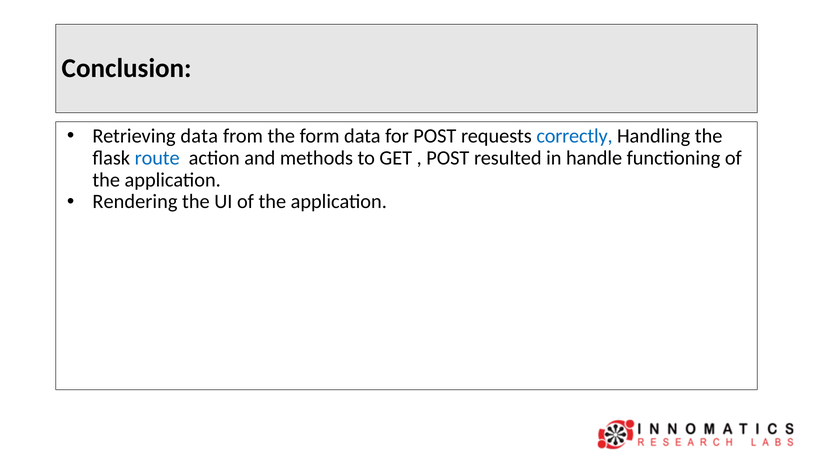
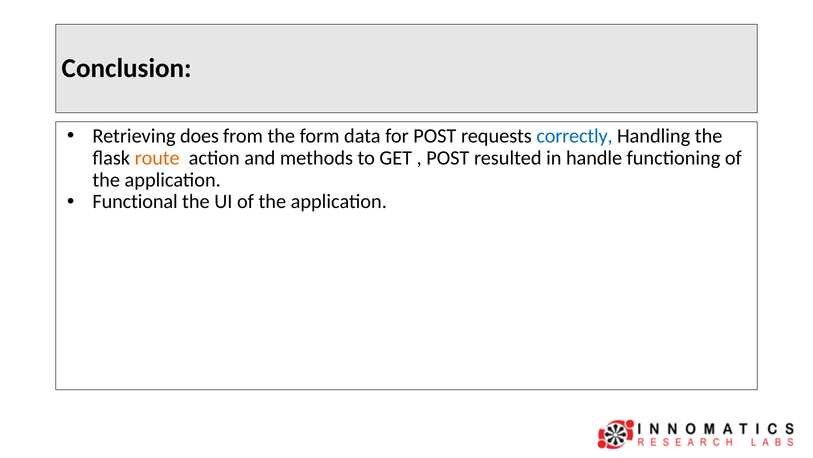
Retrieving data: data -> does
route colour: blue -> orange
Rendering: Rendering -> Functional
